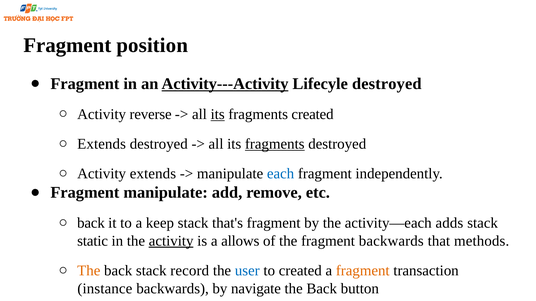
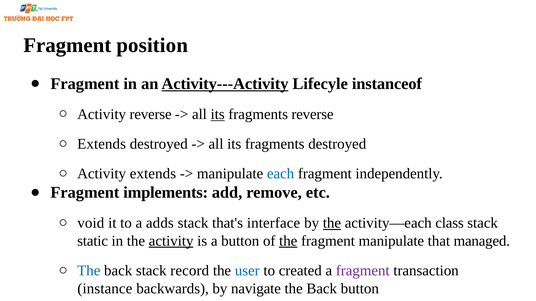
Lifecyle destroyed: destroyed -> instanceof
fragments created: created -> reverse
fragments at (275, 144) underline: present -> none
Fragment manipulate: manipulate -> implements
back at (91, 223): back -> void
keep: keep -> adds
that's fragment: fragment -> interface
the at (332, 223) underline: none -> present
adds: adds -> class
a allows: allows -> button
the at (288, 241) underline: none -> present
fragment backwards: backwards -> manipulate
methods: methods -> managed
The at (89, 271) colour: orange -> blue
fragment at (363, 271) colour: orange -> purple
